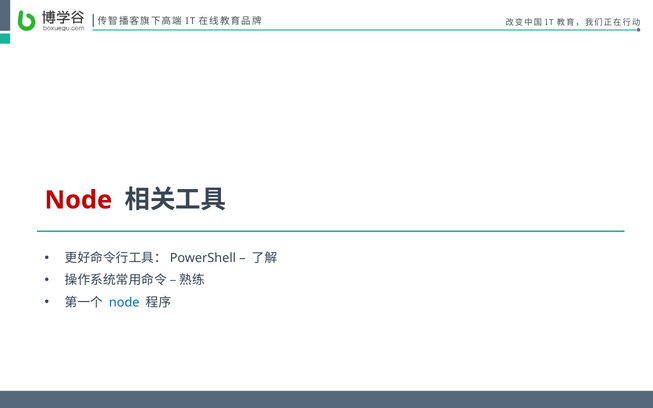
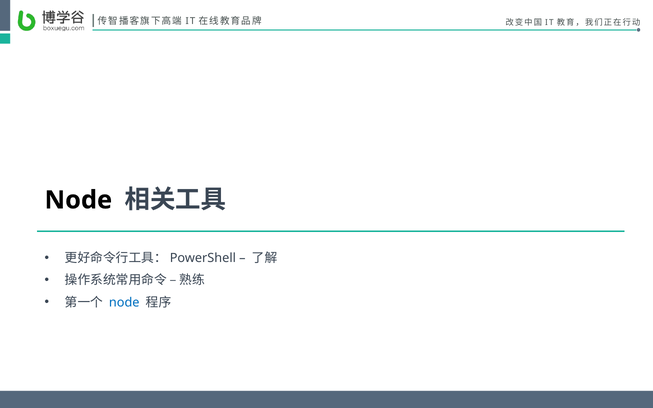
Node at (78, 200) colour: red -> black
